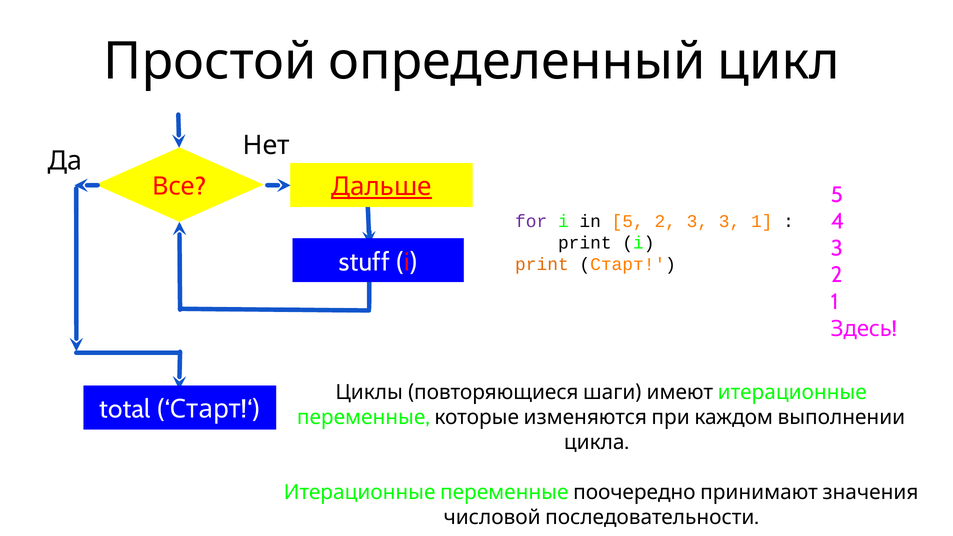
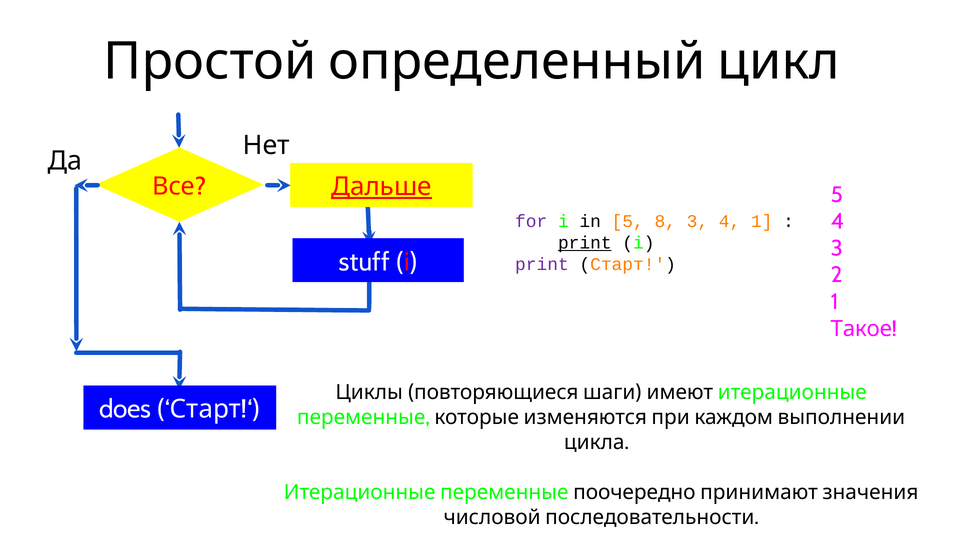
5 2: 2 -> 8
3 3: 3 -> 4
print at (585, 243) underline: none -> present
print at (542, 264) colour: orange -> purple
Здесь: Здесь -> Такое
total: total -> does
